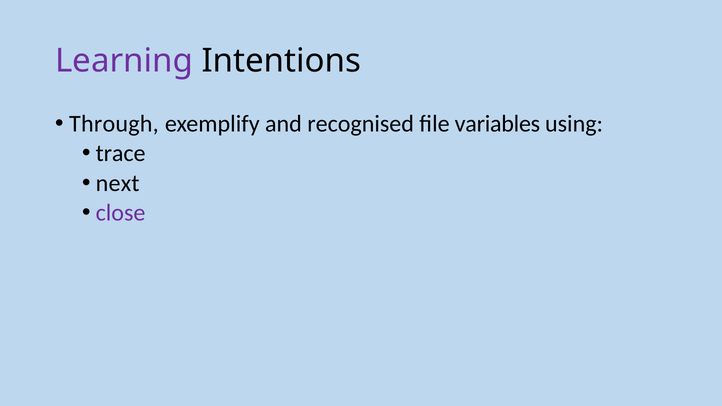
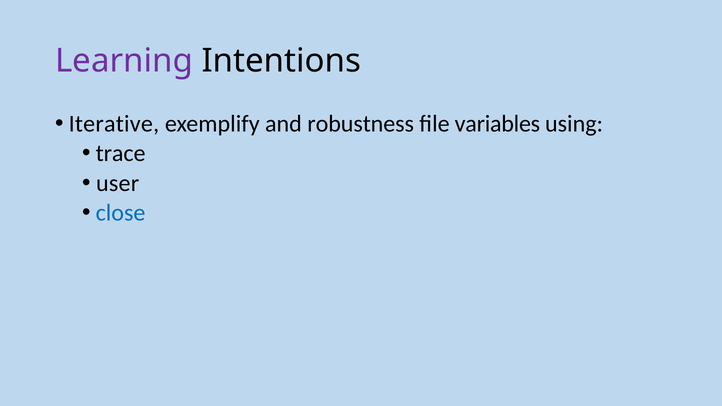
Through: Through -> Iterative
recognised: recognised -> robustness
next: next -> user
close colour: purple -> blue
